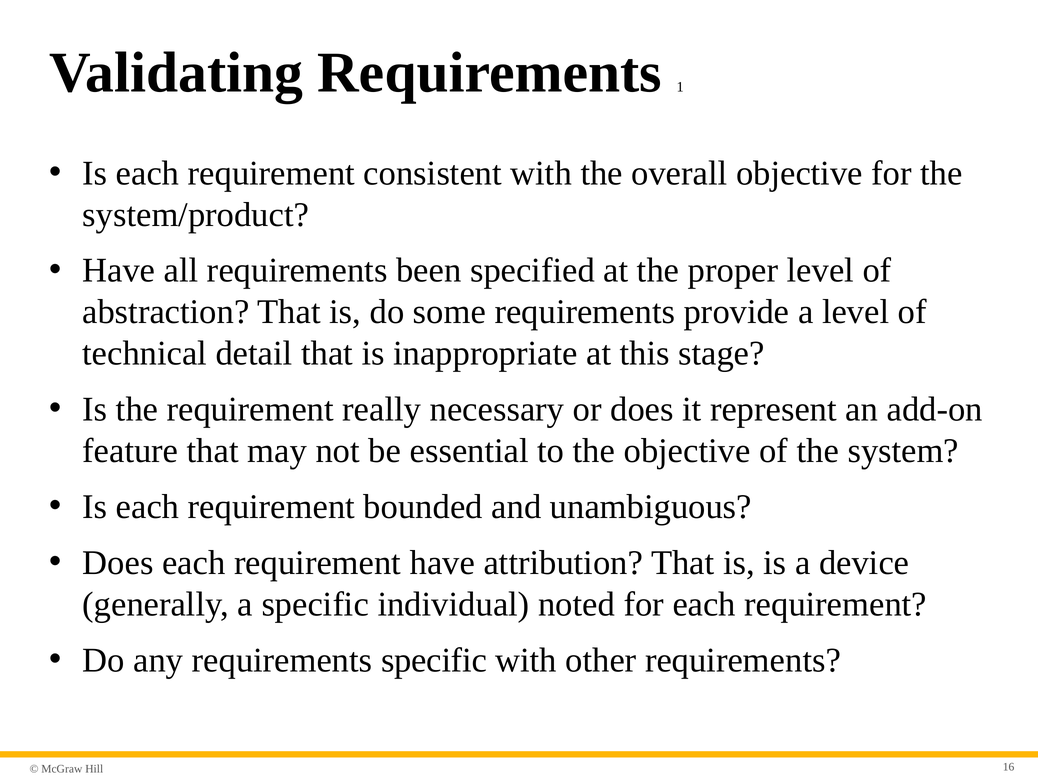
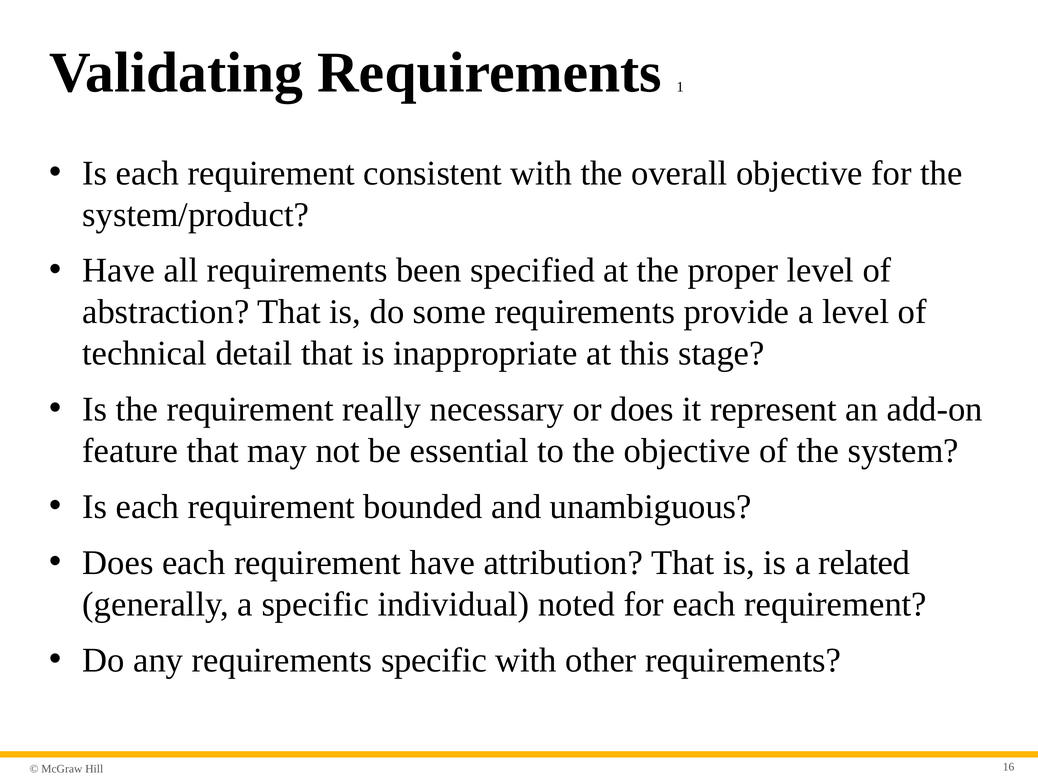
device: device -> related
